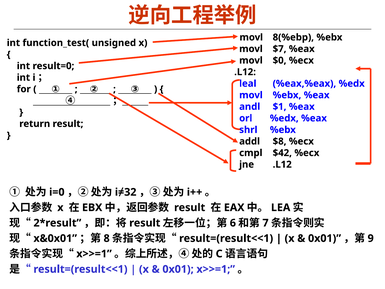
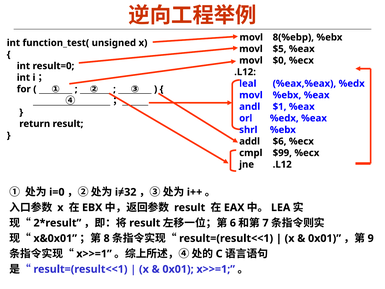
$7: $7 -> $5
$8: $8 -> $6
$42: $42 -> $99
